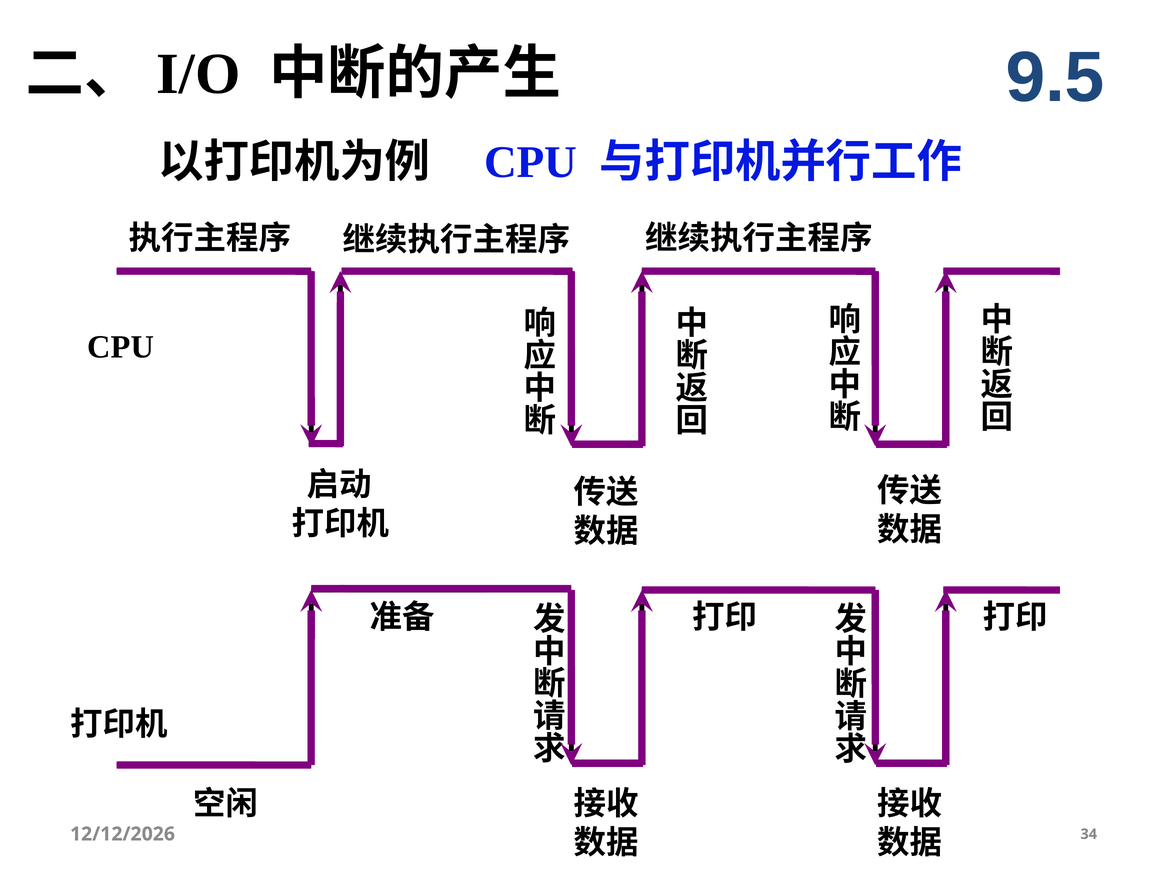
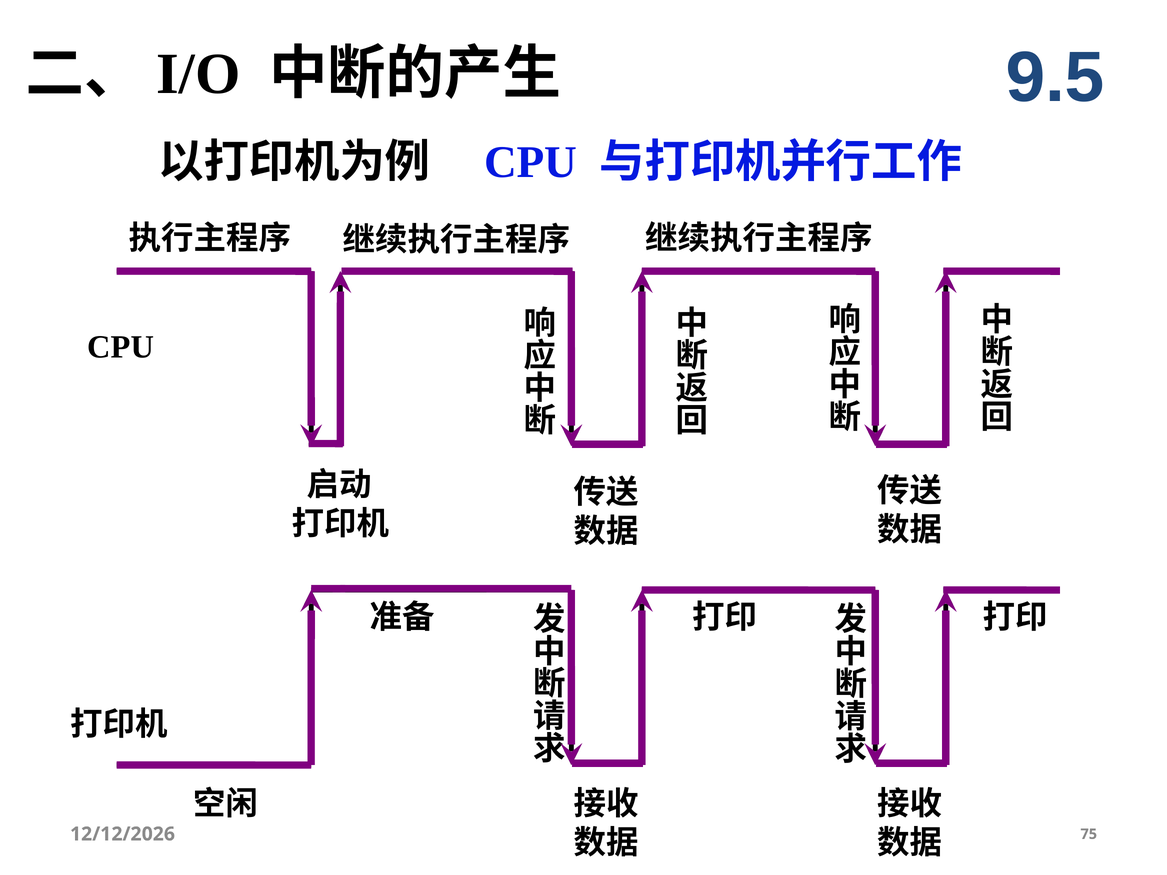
34: 34 -> 75
